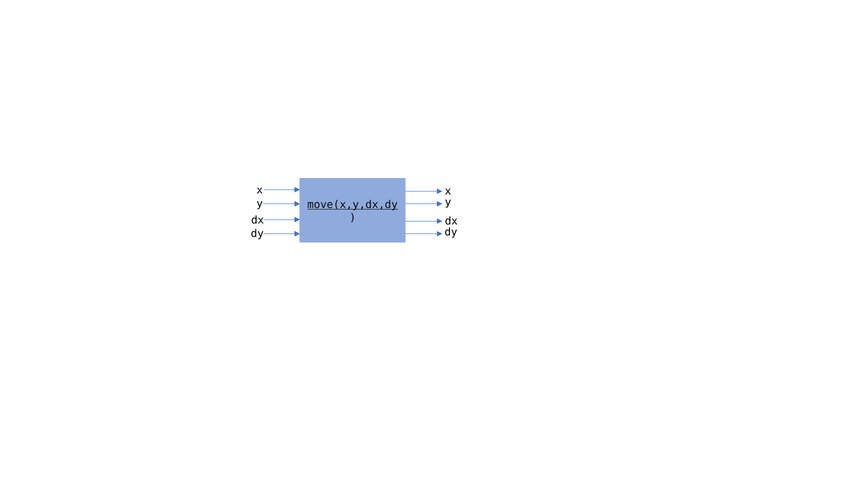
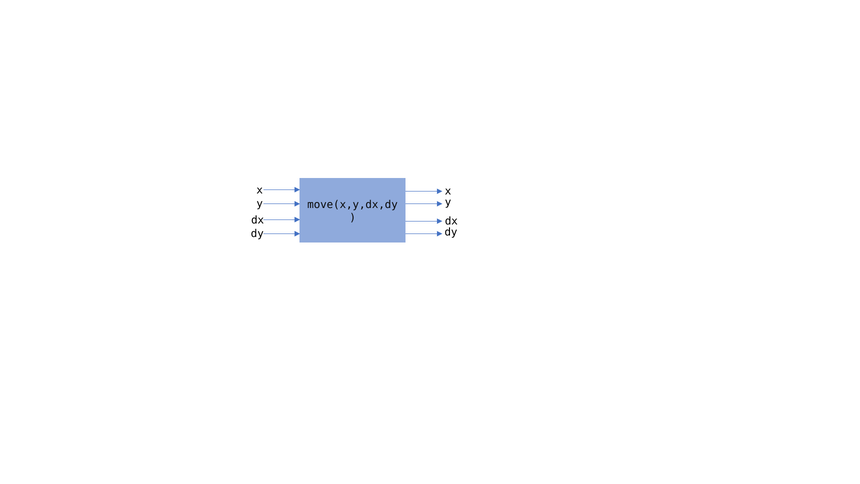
move(x,y,dx,dy underline: present -> none
